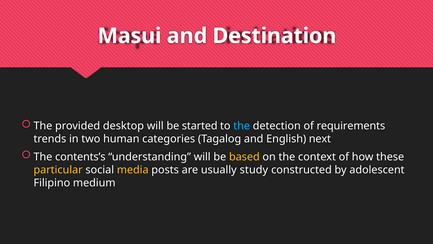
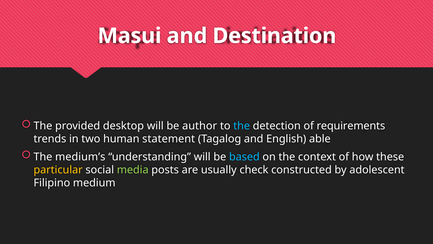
started: started -> author
categories: categories -> statement
next: next -> able
contents’s: contents’s -> medium’s
based colour: yellow -> light blue
media colour: yellow -> light green
study: study -> check
